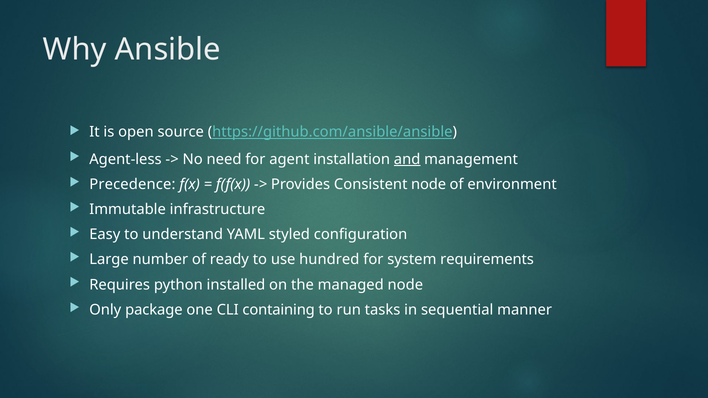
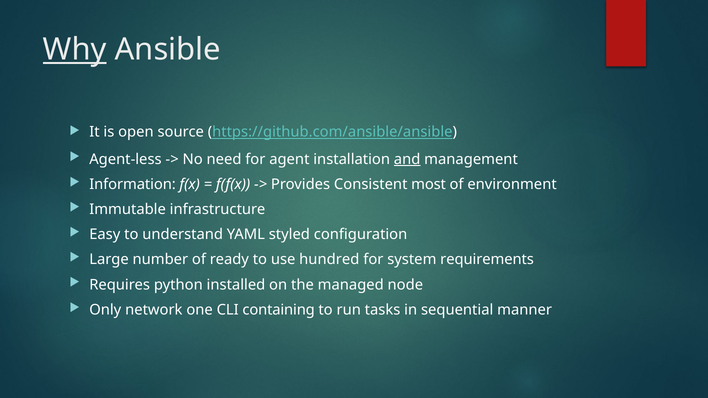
Why underline: none -> present
Precedence: Precedence -> Information
Consistent node: node -> most
package: package -> network
